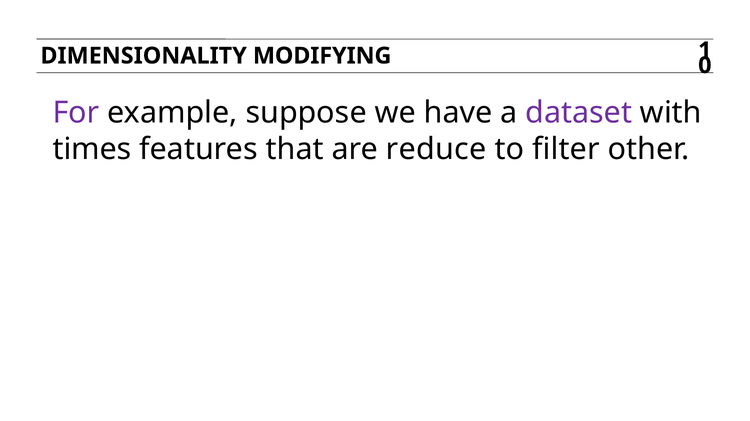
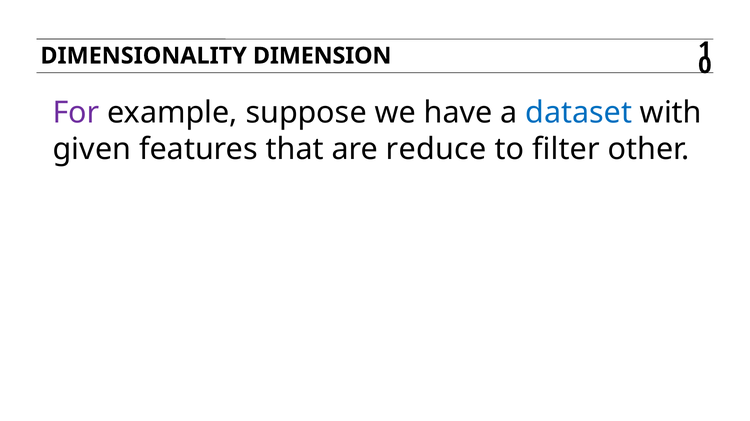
MODIFYING: MODIFYING -> DIMENSION
dataset colour: purple -> blue
times: times -> given
